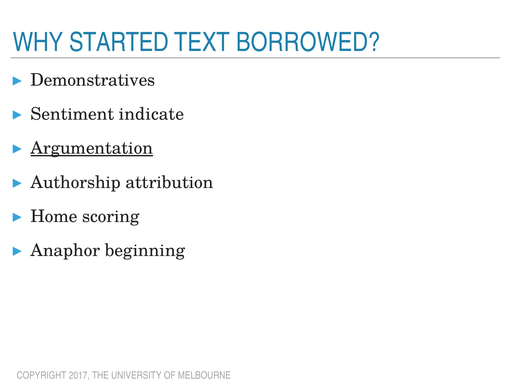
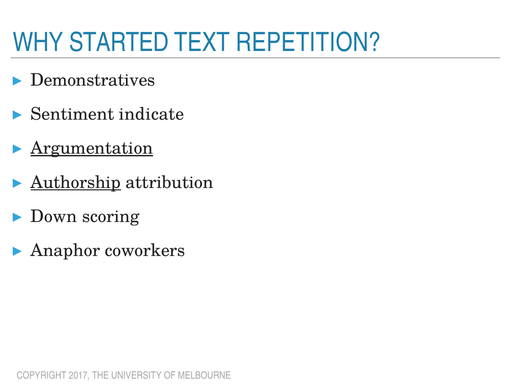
BORROWED: BORROWED -> REPETITION
Authorship underline: none -> present
Home: Home -> Down
beginning: beginning -> coworkers
